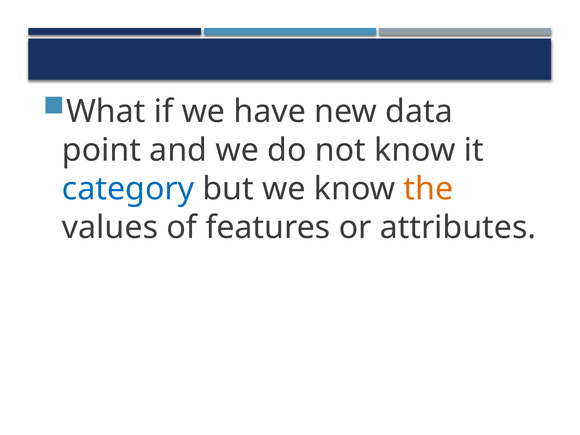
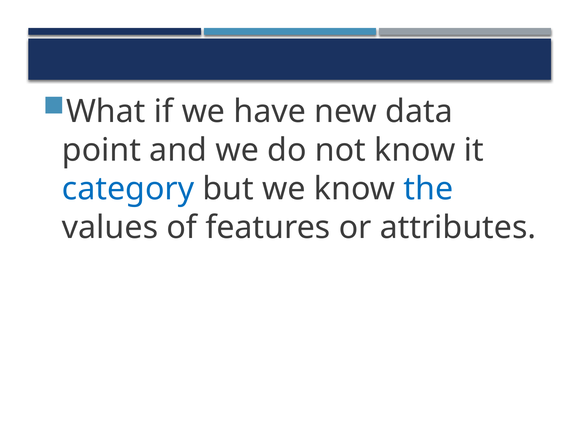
the colour: orange -> blue
